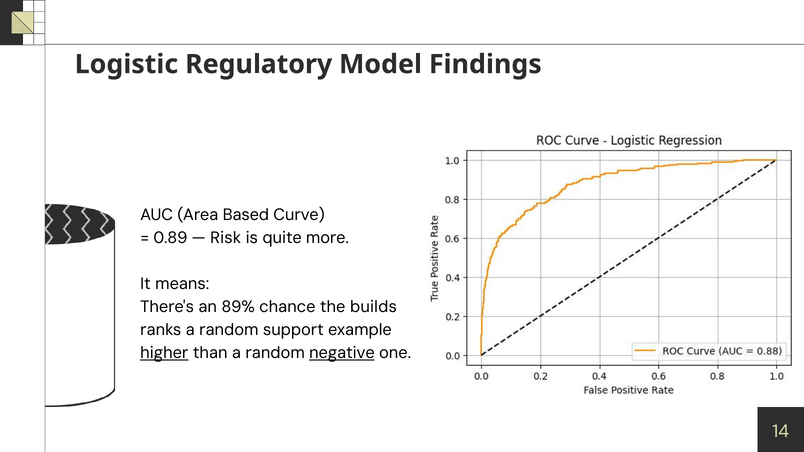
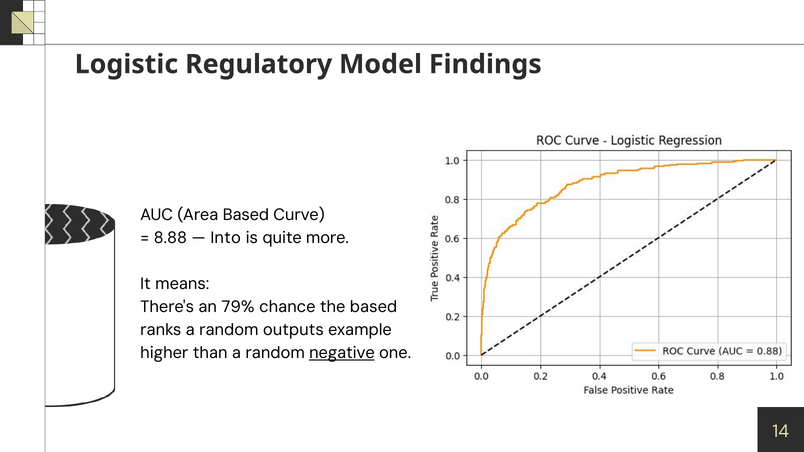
0.89: 0.89 -> 8.88
Risk: Risk -> Into
89%: 89% -> 79%
the builds: builds -> based
support: support -> outputs
higher underline: present -> none
